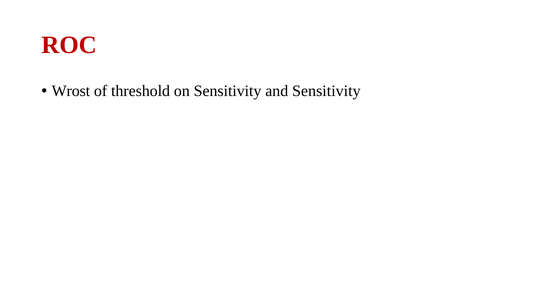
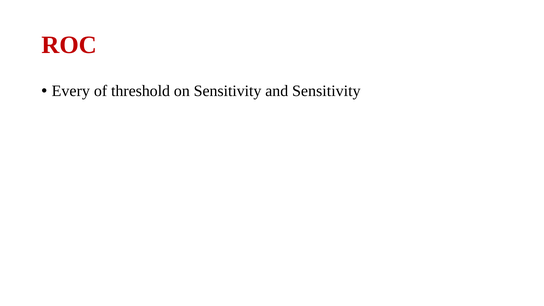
Wrost: Wrost -> Every
